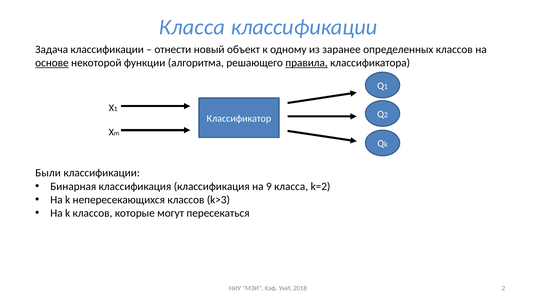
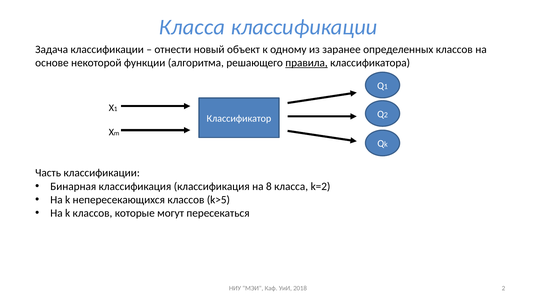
основе underline: present -> none
Были: Были -> Часть
9: 9 -> 8
k>3: k>3 -> k>5
